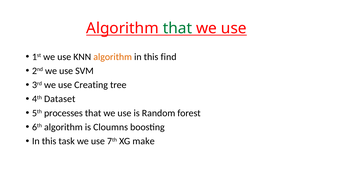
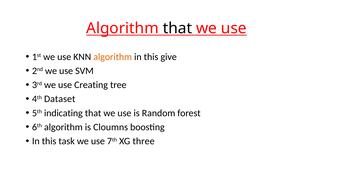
that at (177, 28) colour: green -> black
find: find -> give
processes: processes -> indicating
make: make -> three
